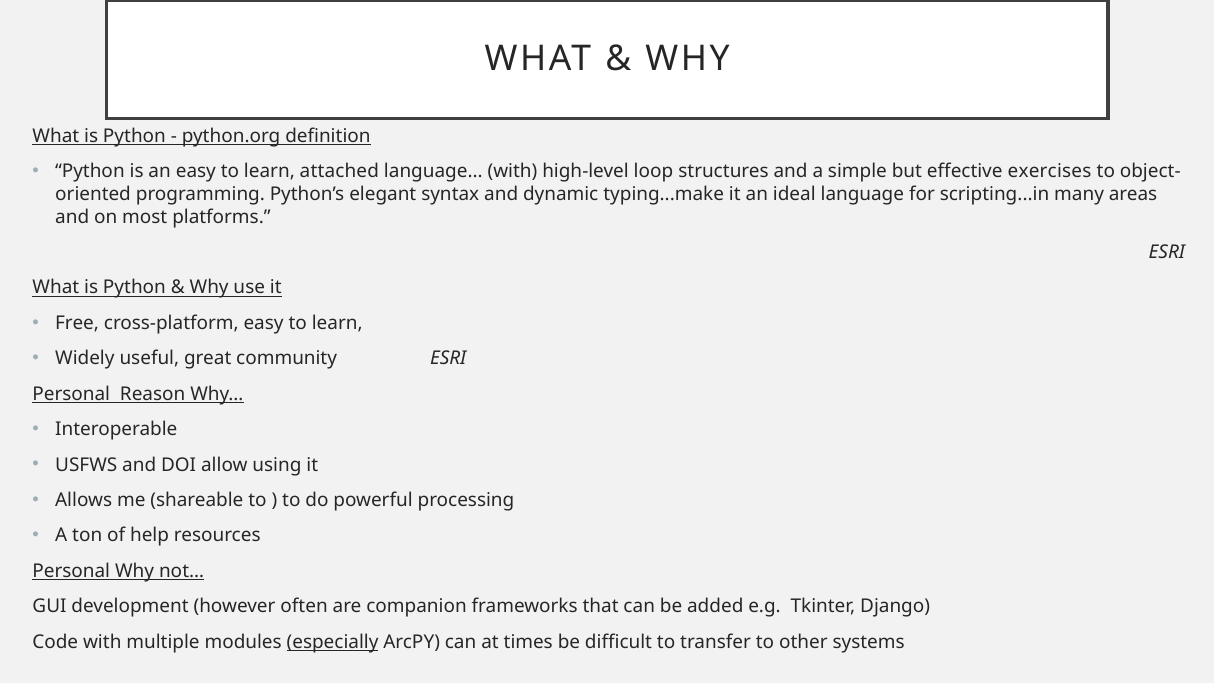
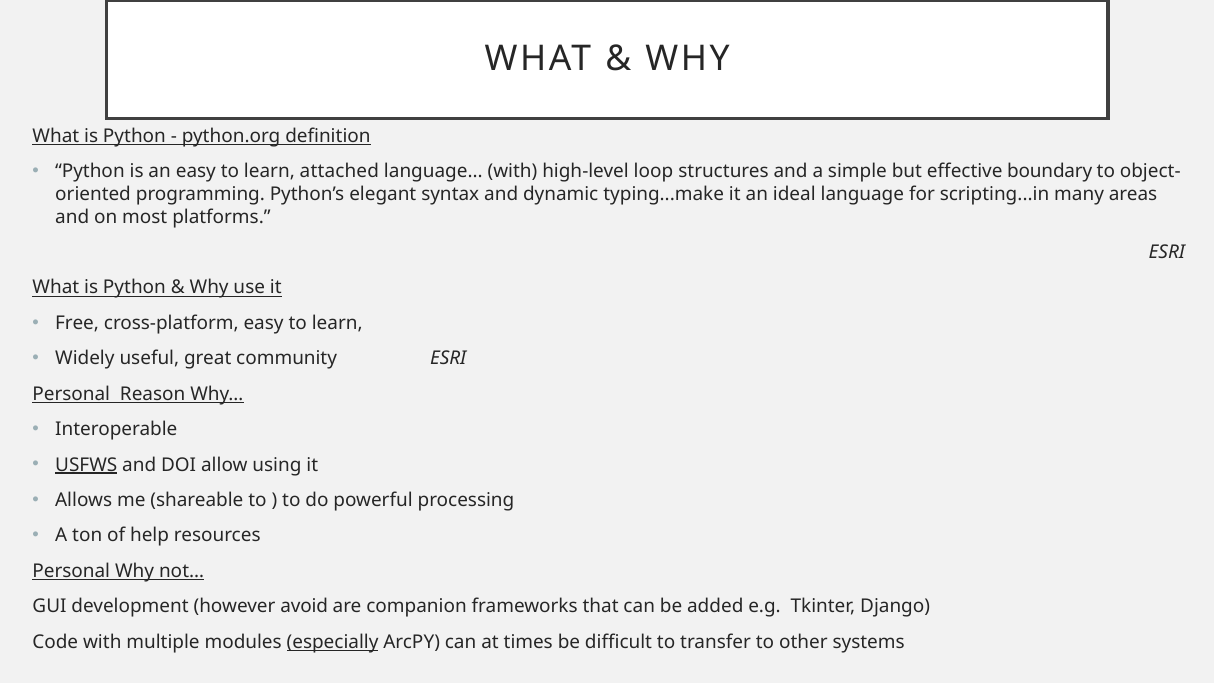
exercises: exercises -> boundary
USFWS underline: none -> present
often: often -> avoid
